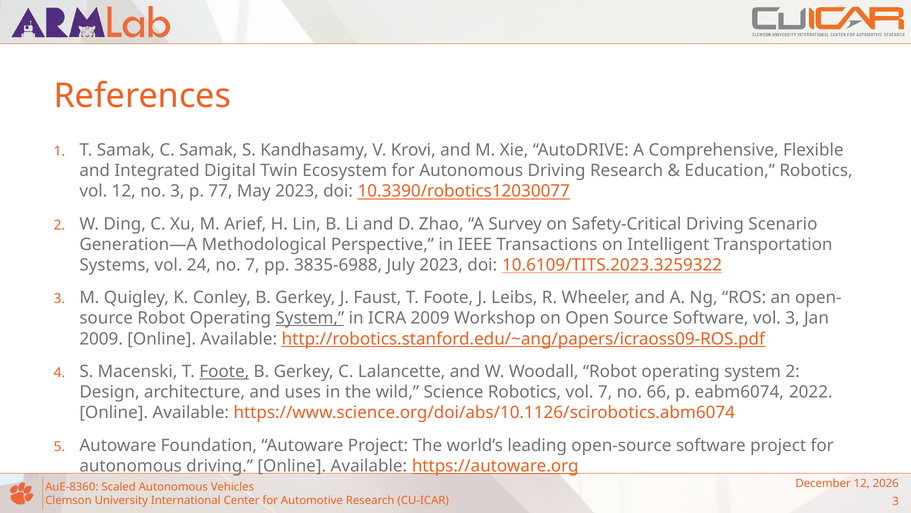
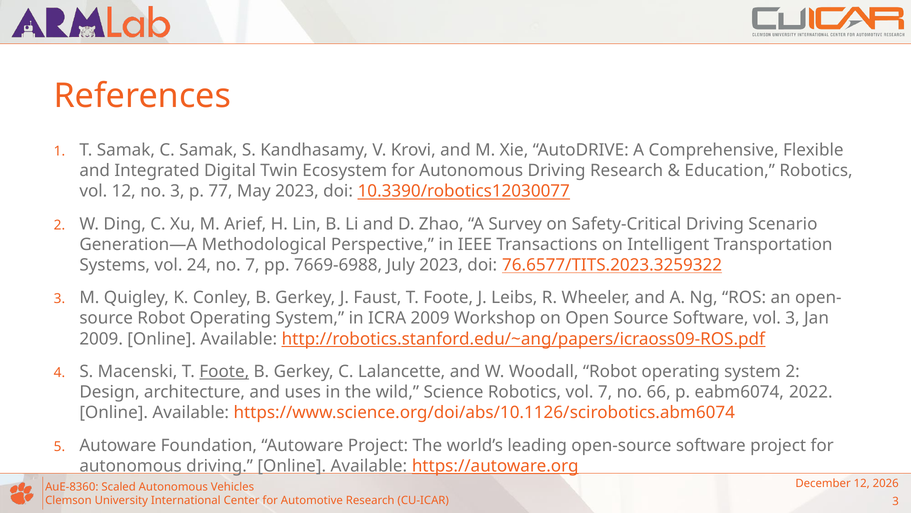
3835-6988: 3835-6988 -> 7669-6988
10.6109/TITS.2023.3259322: 10.6109/TITS.2023.3259322 -> 76.6577/TITS.2023.3259322
System at (310, 318) underline: present -> none
